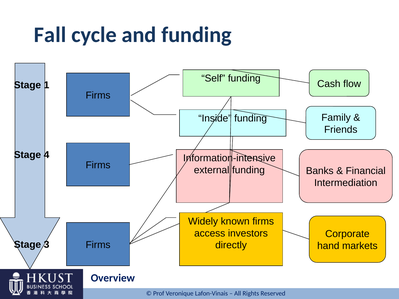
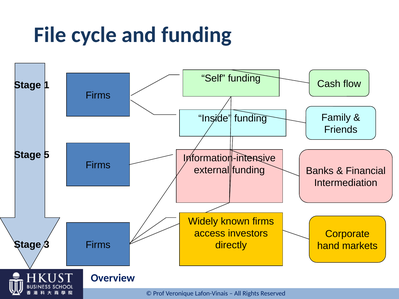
Fall: Fall -> File
4: 4 -> 5
